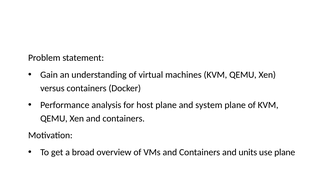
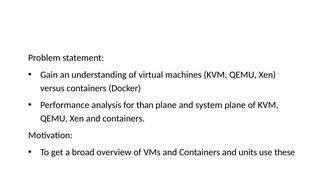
host: host -> than
use plane: plane -> these
